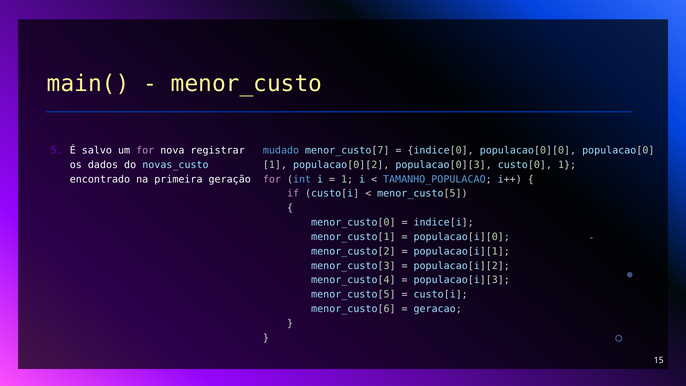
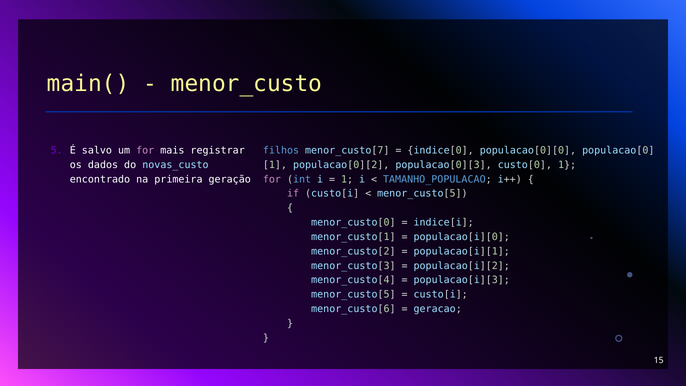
nova: nova -> mais
mudado: mudado -> filhos
